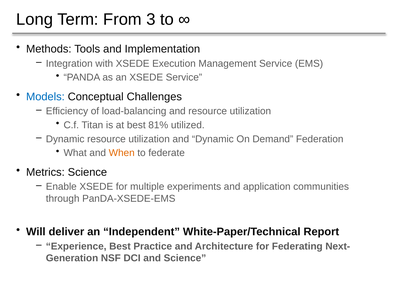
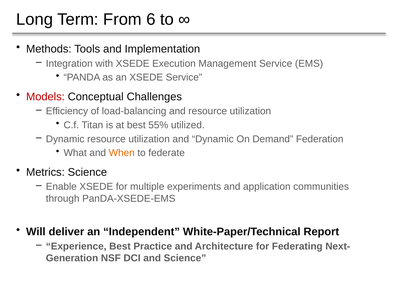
3: 3 -> 6
Models colour: blue -> red
81%: 81% -> 55%
